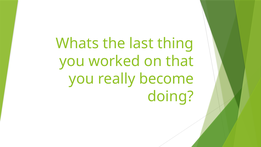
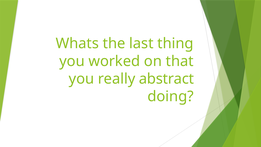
become: become -> abstract
